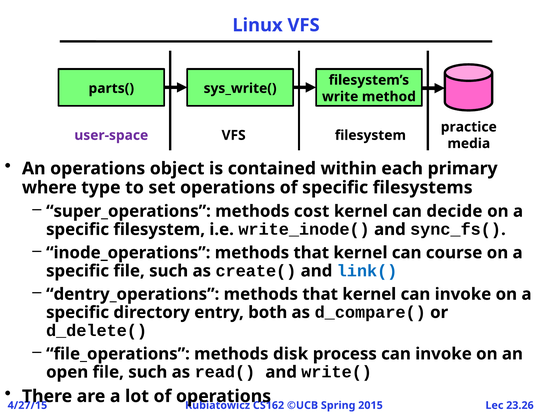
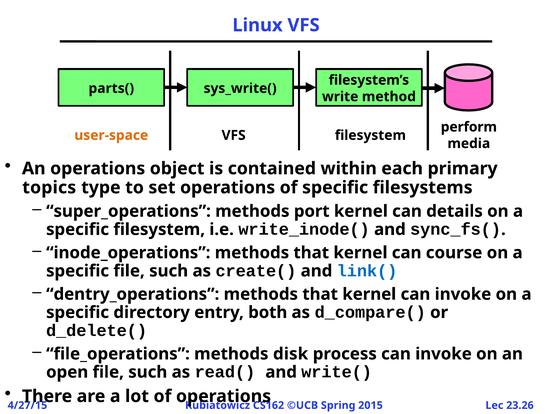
practice: practice -> perform
user-space colour: purple -> orange
where: where -> topics
cost: cost -> port
decide: decide -> details
